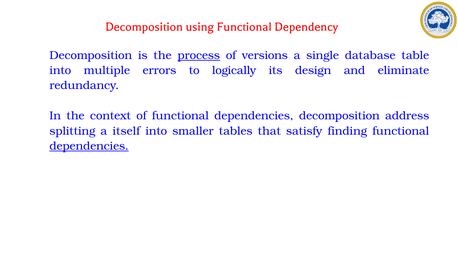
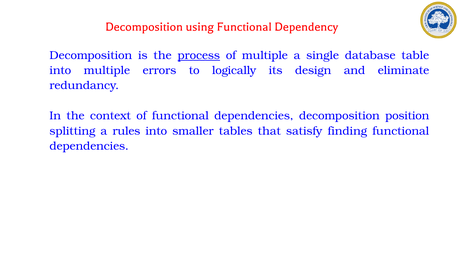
of versions: versions -> multiple
address: address -> position
itself: itself -> rules
dependencies at (89, 146) underline: present -> none
